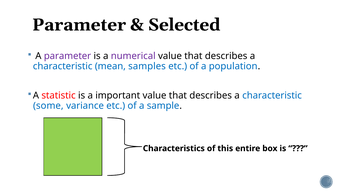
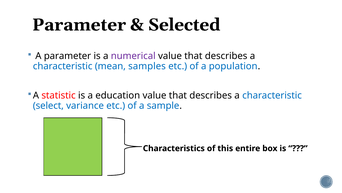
parameter at (68, 56) colour: purple -> black
important: important -> education
some: some -> select
